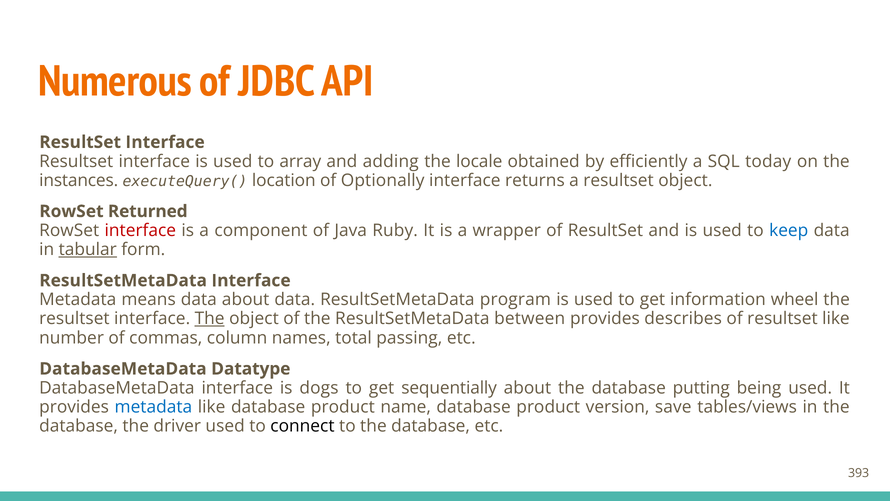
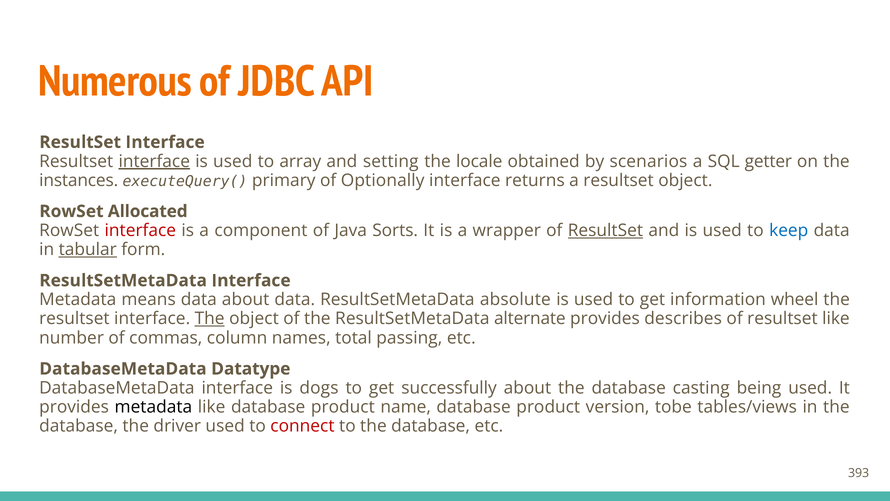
interface at (154, 161) underline: none -> present
adding: adding -> setting
efficiently: efficiently -> scenarios
today: today -> getter
location: location -> primary
Returned: Returned -> Allocated
Ruby: Ruby -> Sorts
ResultSet at (605, 230) underline: none -> present
program: program -> absolute
between: between -> alternate
sequentially: sequentially -> successfully
putting: putting -> casting
metadata at (153, 407) colour: blue -> black
save: save -> tobe
connect colour: black -> red
